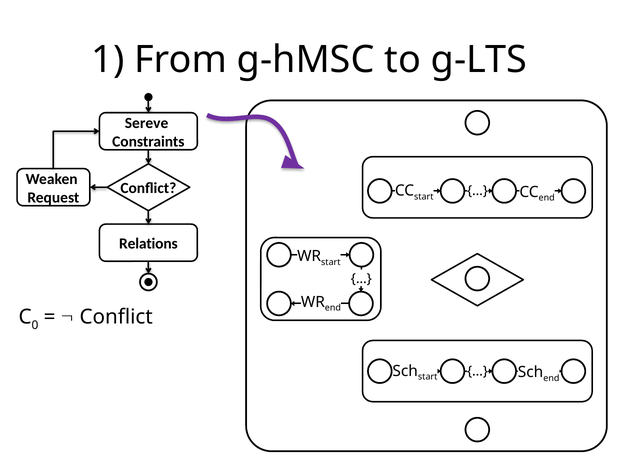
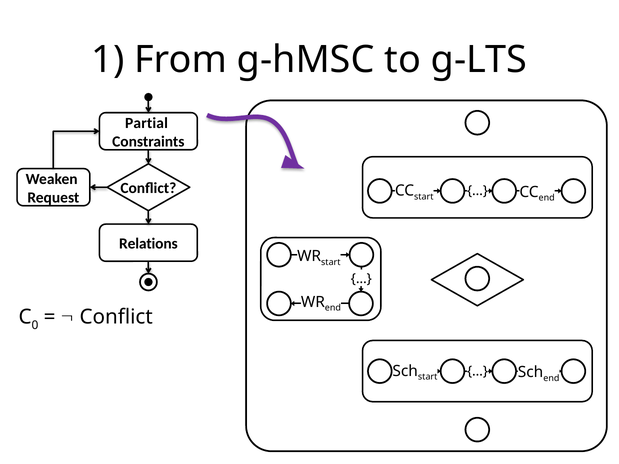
Sereve: Sereve -> Partial
